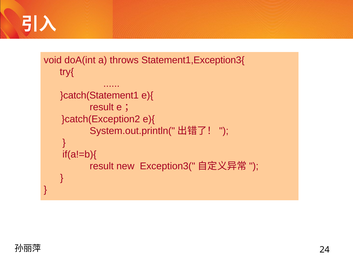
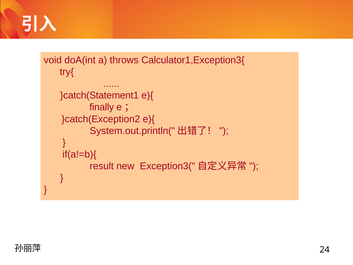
Statement1,Exception3{: Statement1,Exception3{ -> Calculator1,Exception3{
result at (102, 107): result -> finally
